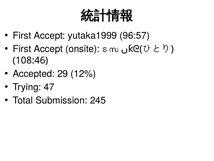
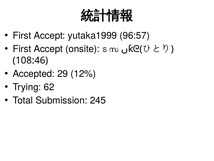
47: 47 -> 62
